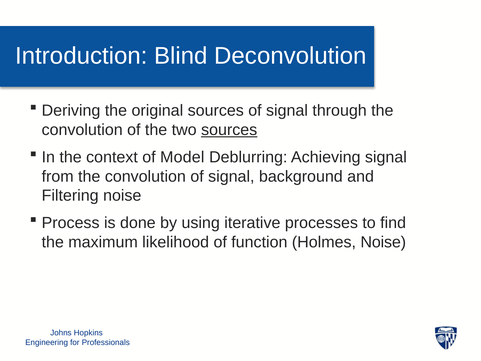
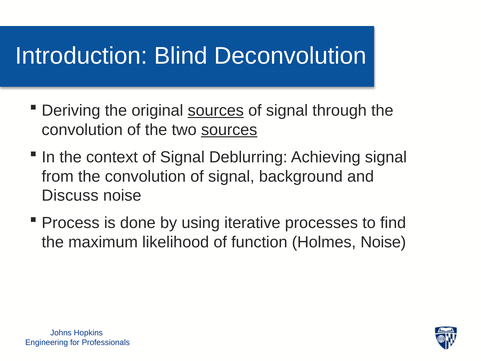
sources at (216, 111) underline: none -> present
context of Model: Model -> Signal
Filtering: Filtering -> Discuss
